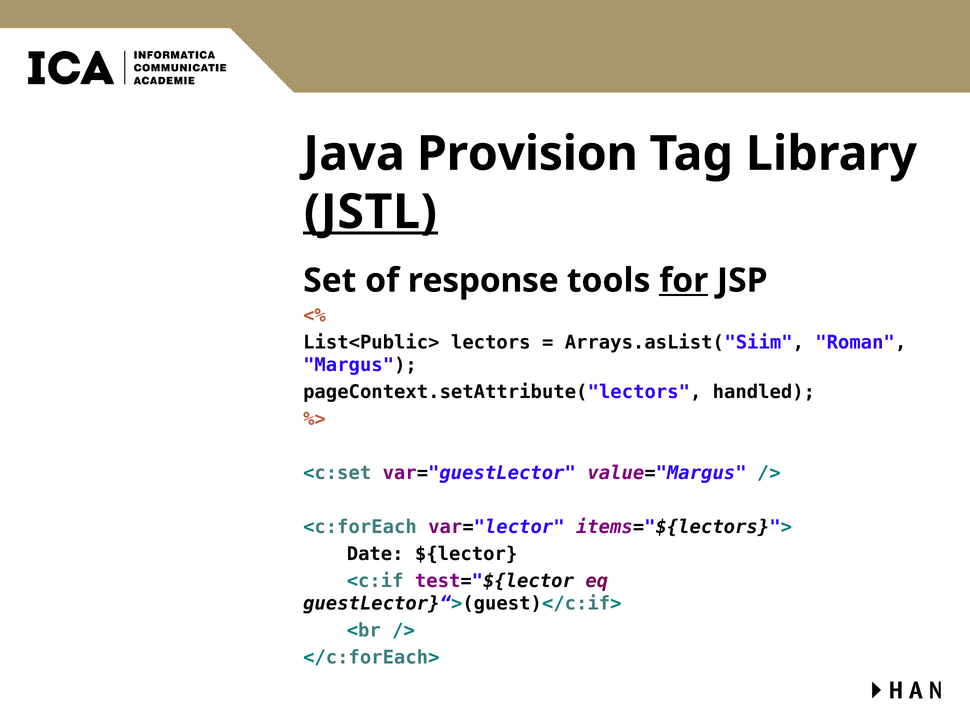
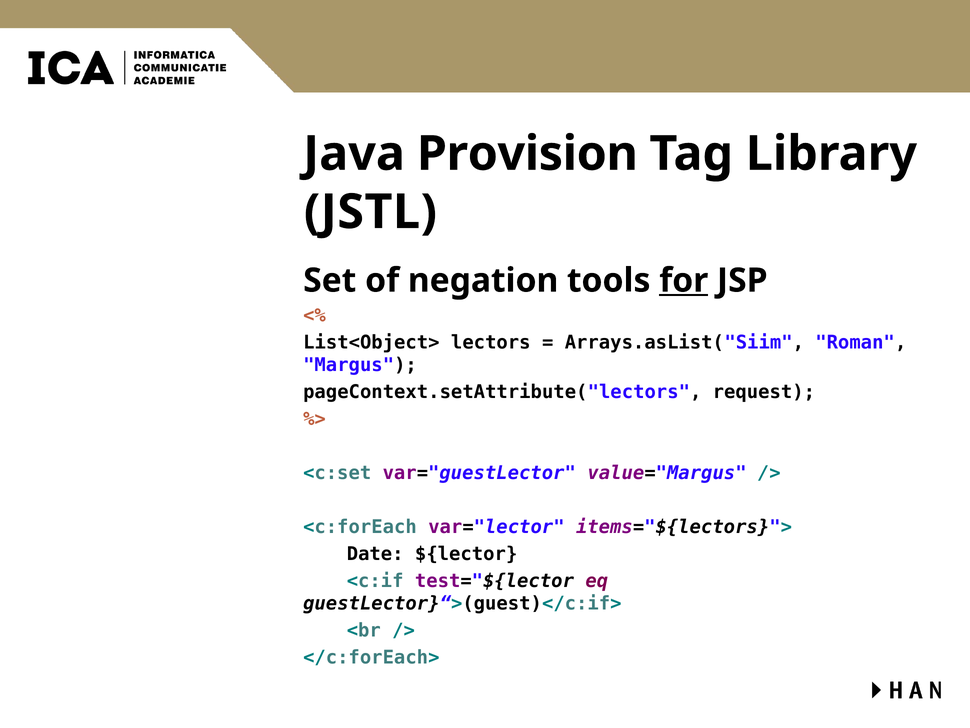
JSTL underline: present -> none
response: response -> negation
List<Public>: List<Public> -> List<Object>
handled: handled -> request
